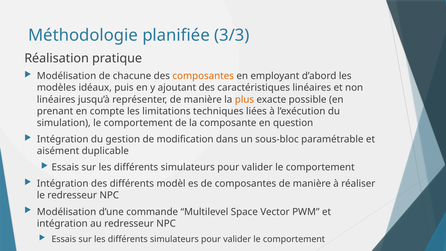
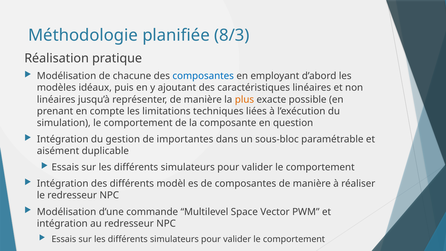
3/3: 3/3 -> 8/3
composantes at (203, 76) colour: orange -> blue
modification: modification -> importantes
